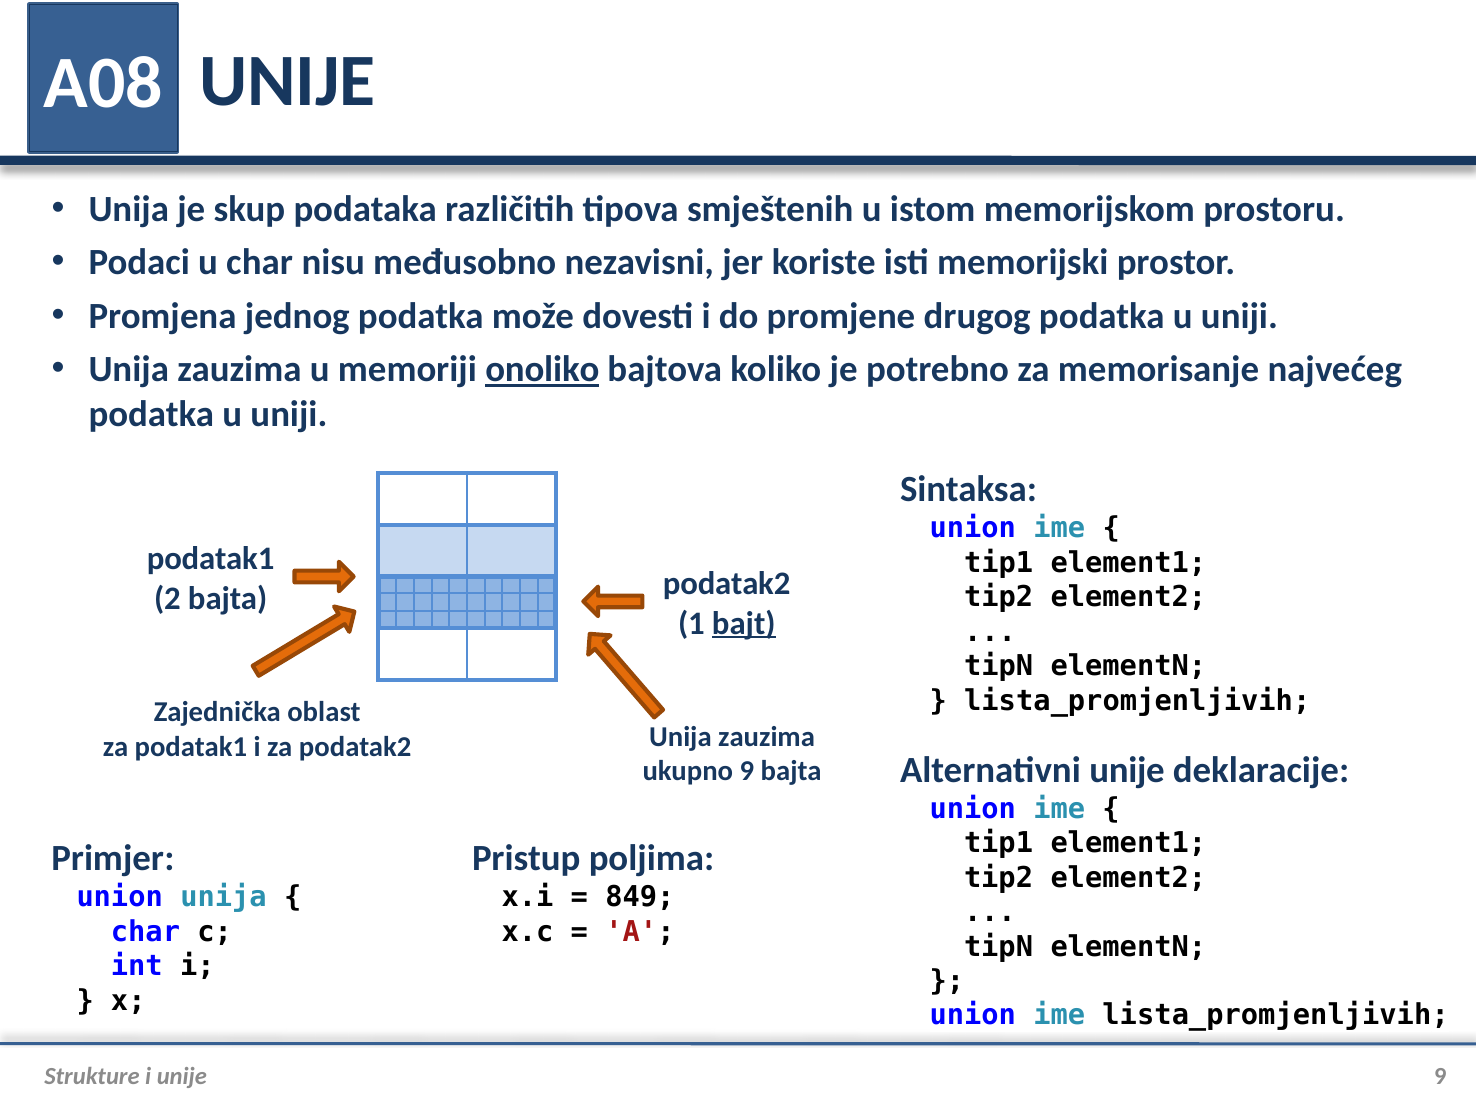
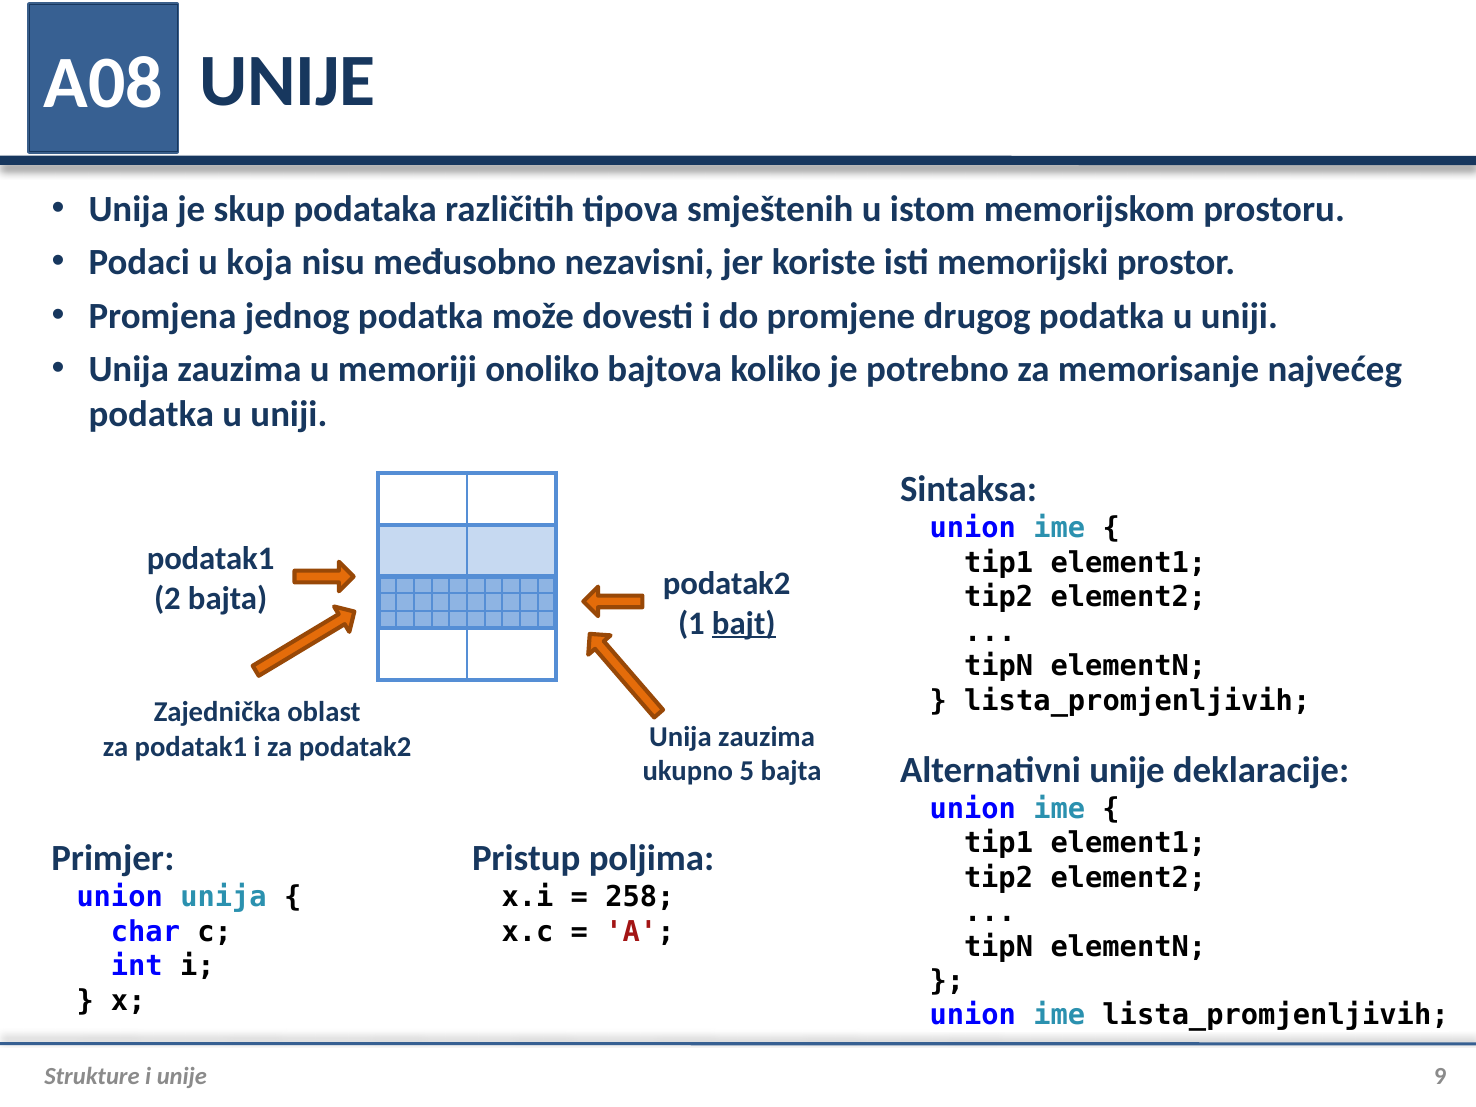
u char: char -> koja
onoliko underline: present -> none
ukupno 9: 9 -> 5
849: 849 -> 258
